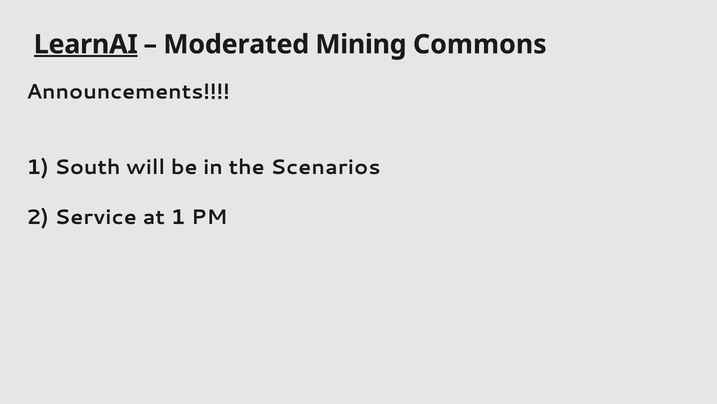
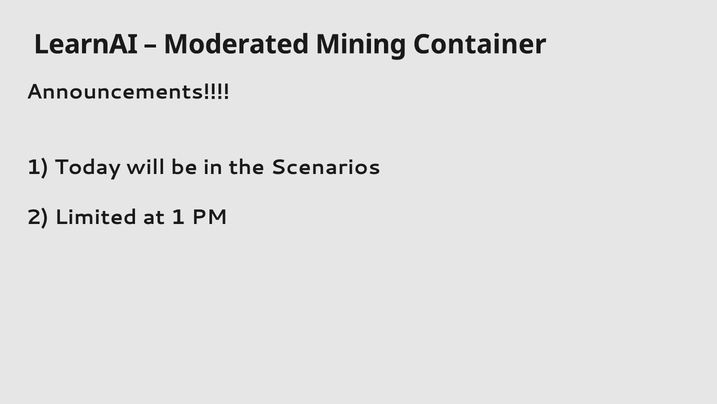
LearnAI underline: present -> none
Commons: Commons -> Container
South: South -> Today
Service: Service -> Limited
